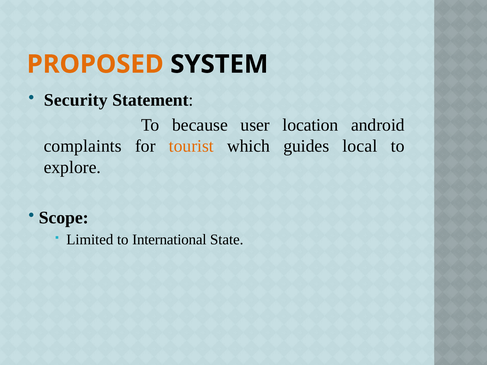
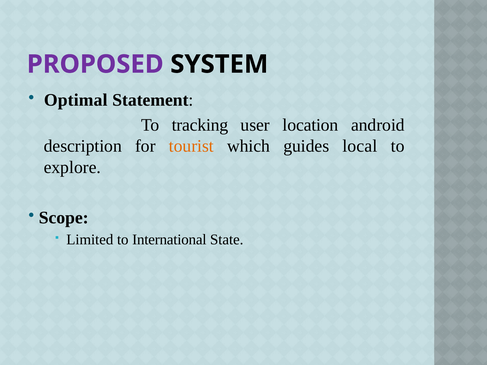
PROPOSED colour: orange -> purple
Security: Security -> Optimal
because: because -> tracking
complaints: complaints -> description
